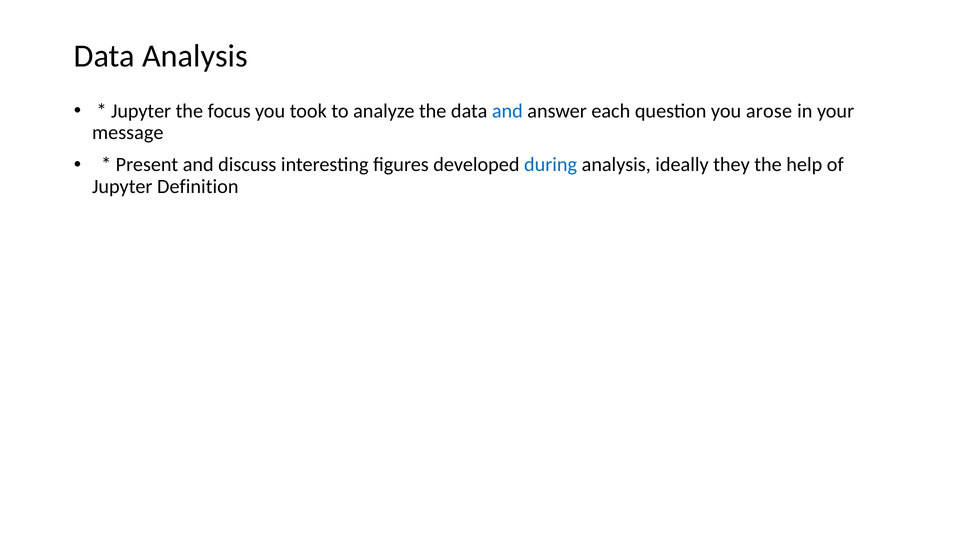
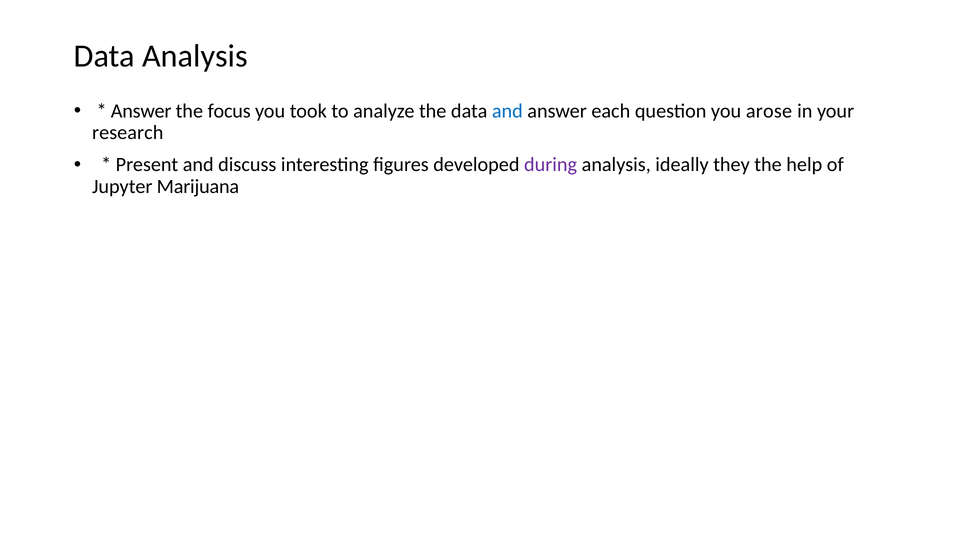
Jupyter at (141, 111): Jupyter -> Answer
message: message -> research
during colour: blue -> purple
Definition: Definition -> Marijuana
